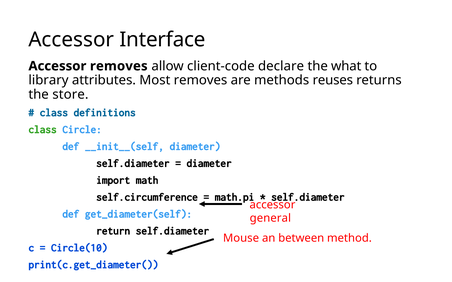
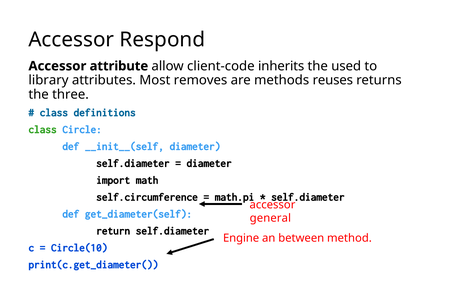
Interface: Interface -> Respond
Accessor removes: removes -> attribute
declare: declare -> inherits
what: what -> used
store: store -> three
Mouse: Mouse -> Engine
